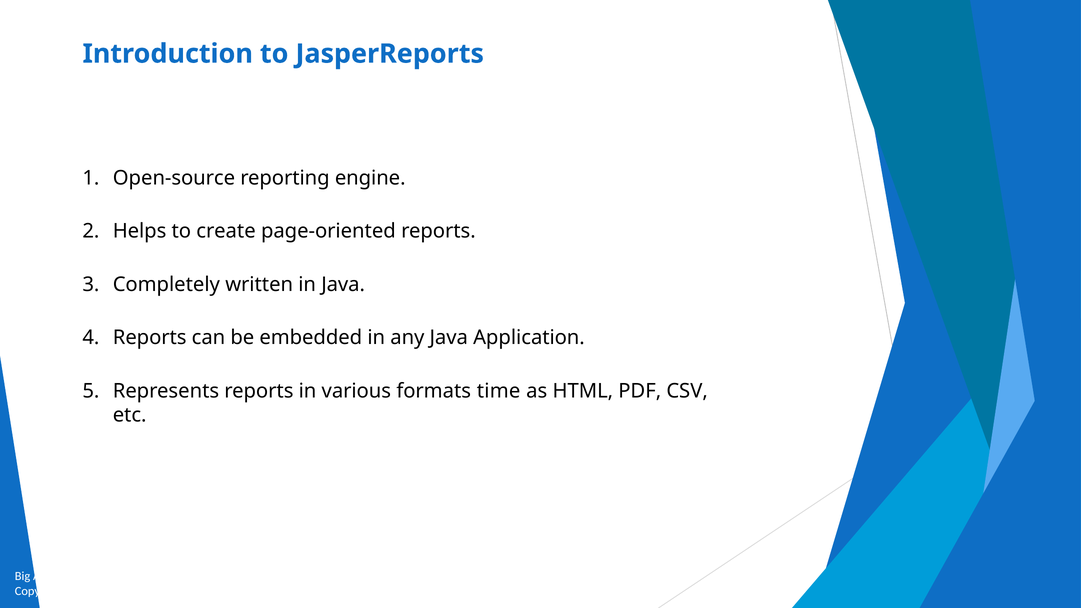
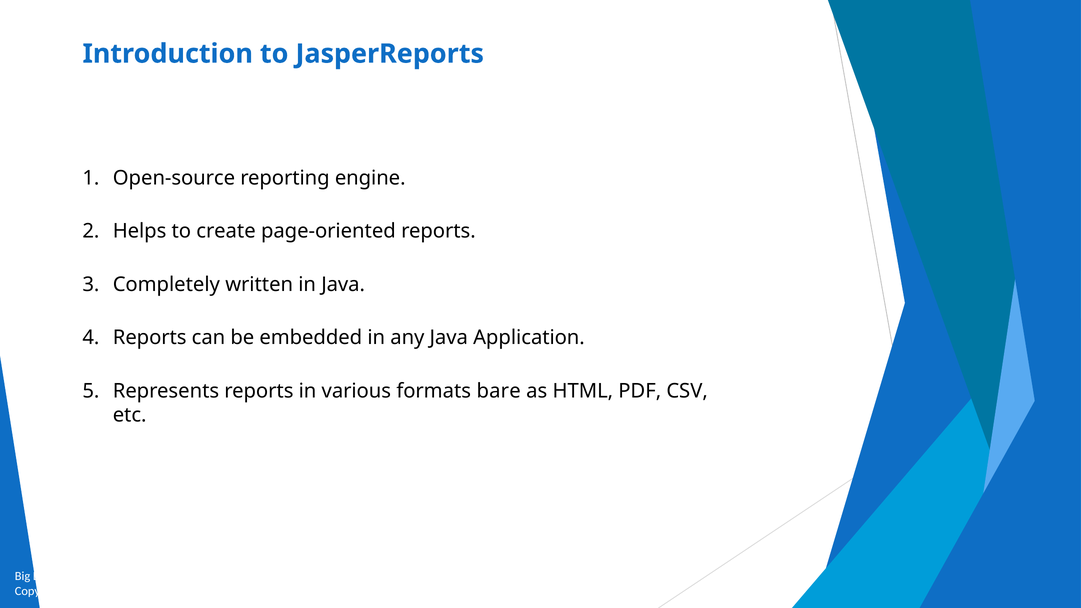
formats time: time -> bare
Big Able: Able -> Bare
